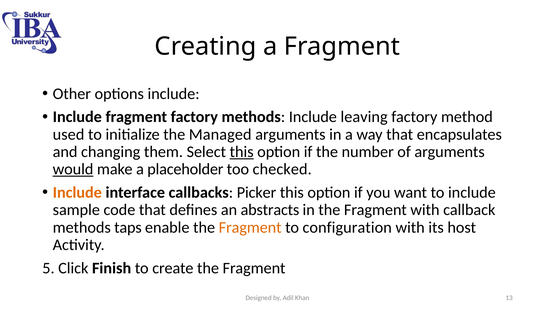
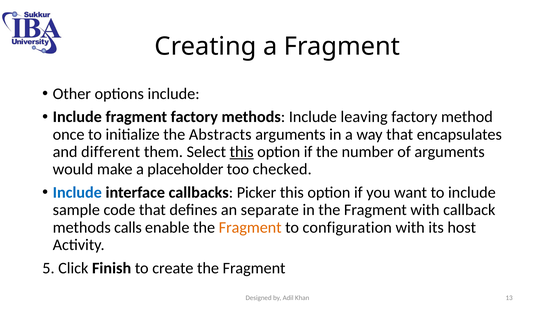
used: used -> once
Managed: Managed -> Abstracts
changing: changing -> different
would underline: present -> none
Include at (77, 193) colour: orange -> blue
abstracts: abstracts -> separate
taps: taps -> calls
